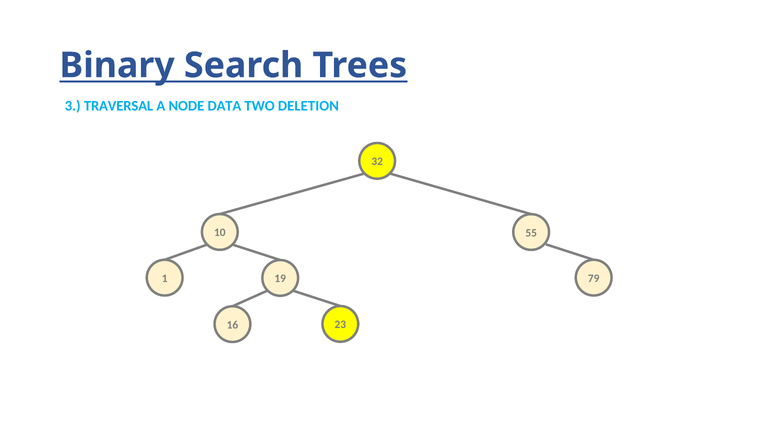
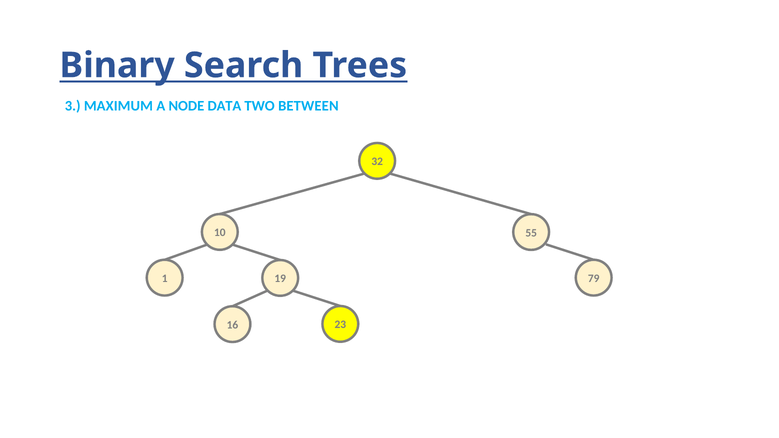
TRAVERSAL: TRAVERSAL -> MAXIMUM
DELETION: DELETION -> BETWEEN
